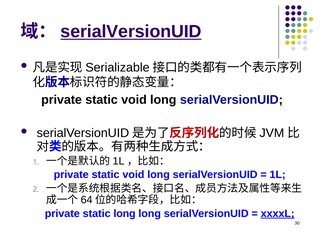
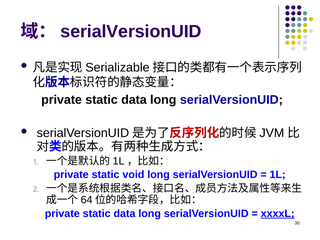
serialVersionUID at (131, 32) underline: present -> none
void at (134, 100): void -> data
long at (125, 214): long -> data
